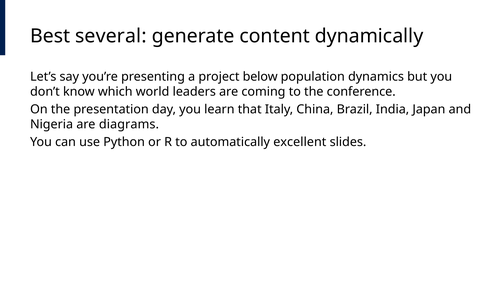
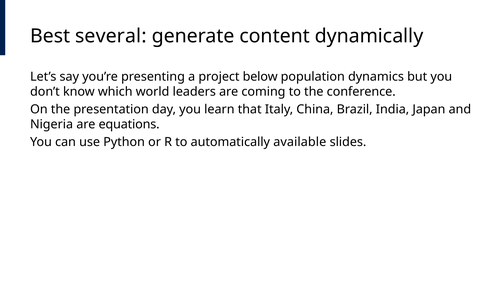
diagrams: diagrams -> equations
excellent: excellent -> available
